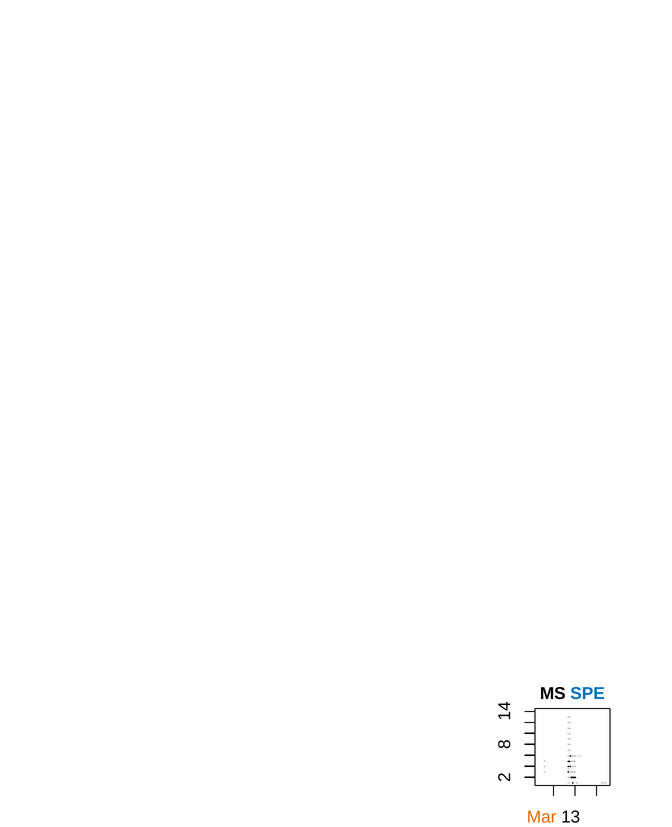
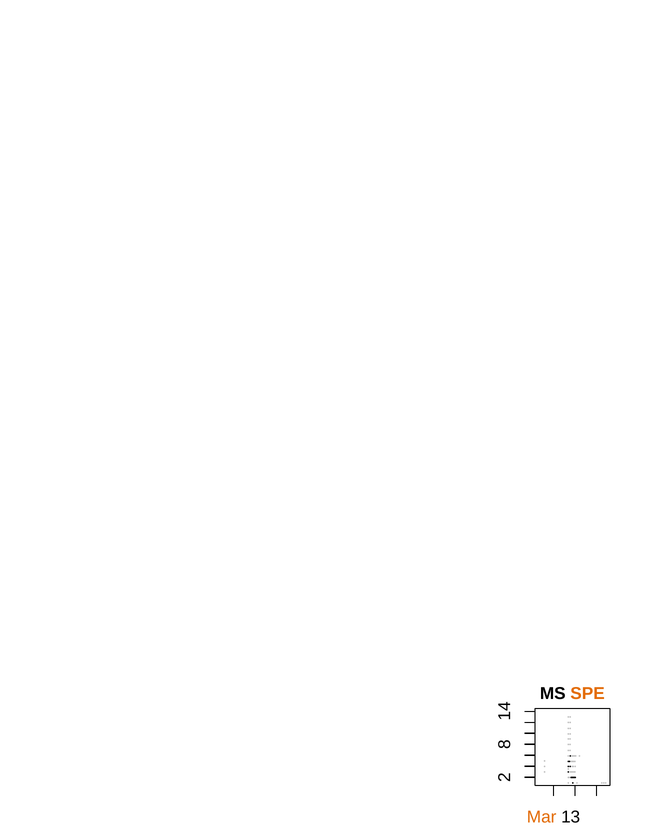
SPE colour: blue -> orange
